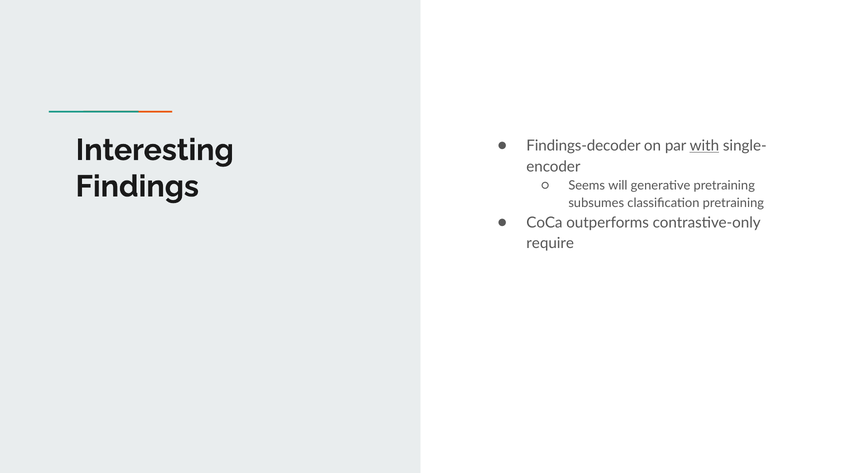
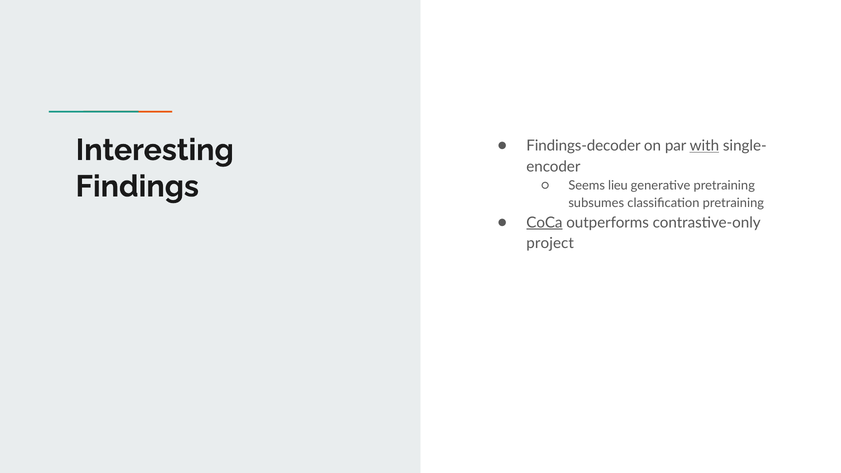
will: will -> lieu
CoCa underline: none -> present
require: require -> project
